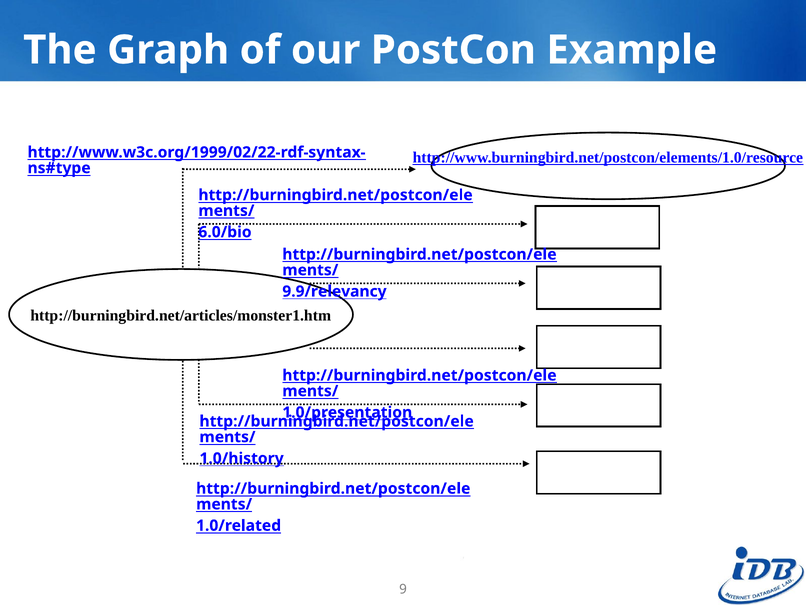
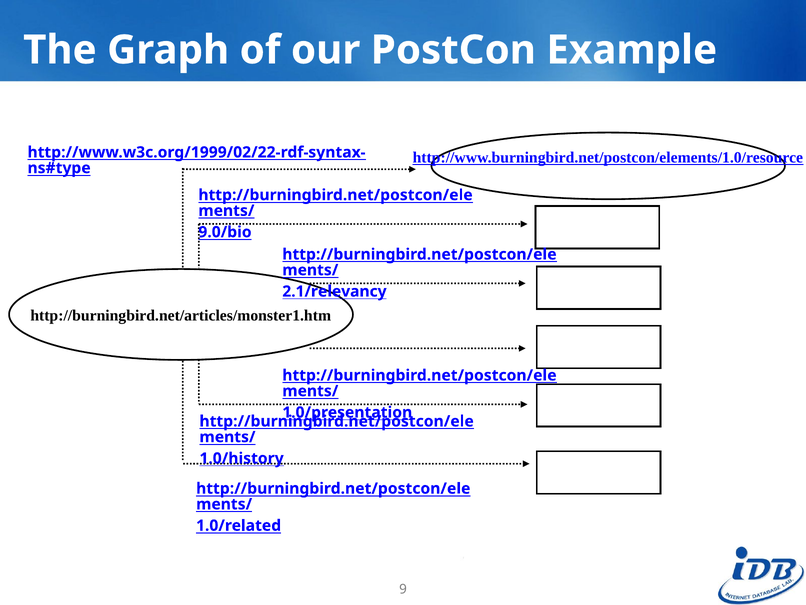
6.0/bio: 6.0/bio -> 9.0/bio
9.9/relevancy: 9.9/relevancy -> 2.1/relevancy
